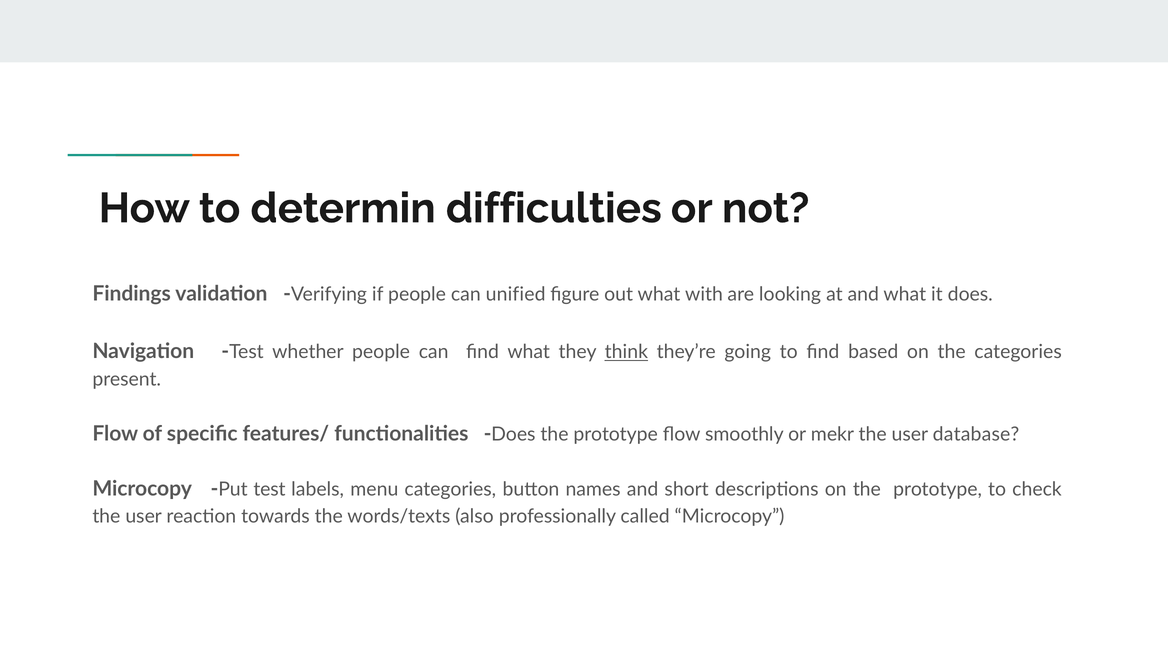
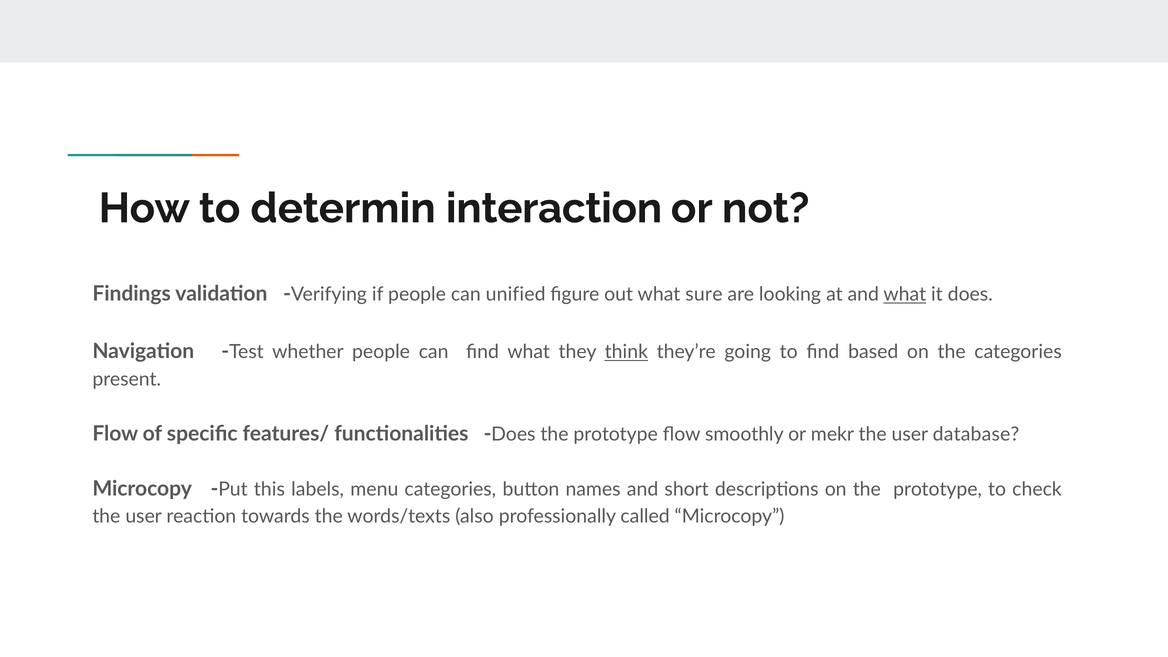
difficulties: difficulties -> interaction
with: with -> sure
what at (905, 295) underline: none -> present
Put test: test -> this
